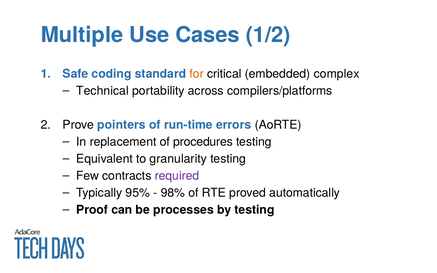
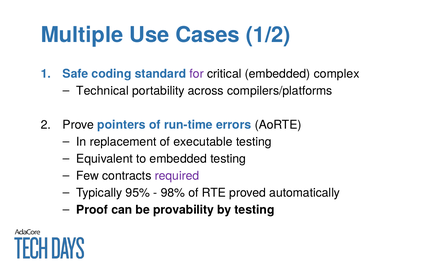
for colour: orange -> purple
procedures: procedures -> executable
to granularity: granularity -> embedded
processes: processes -> provability
